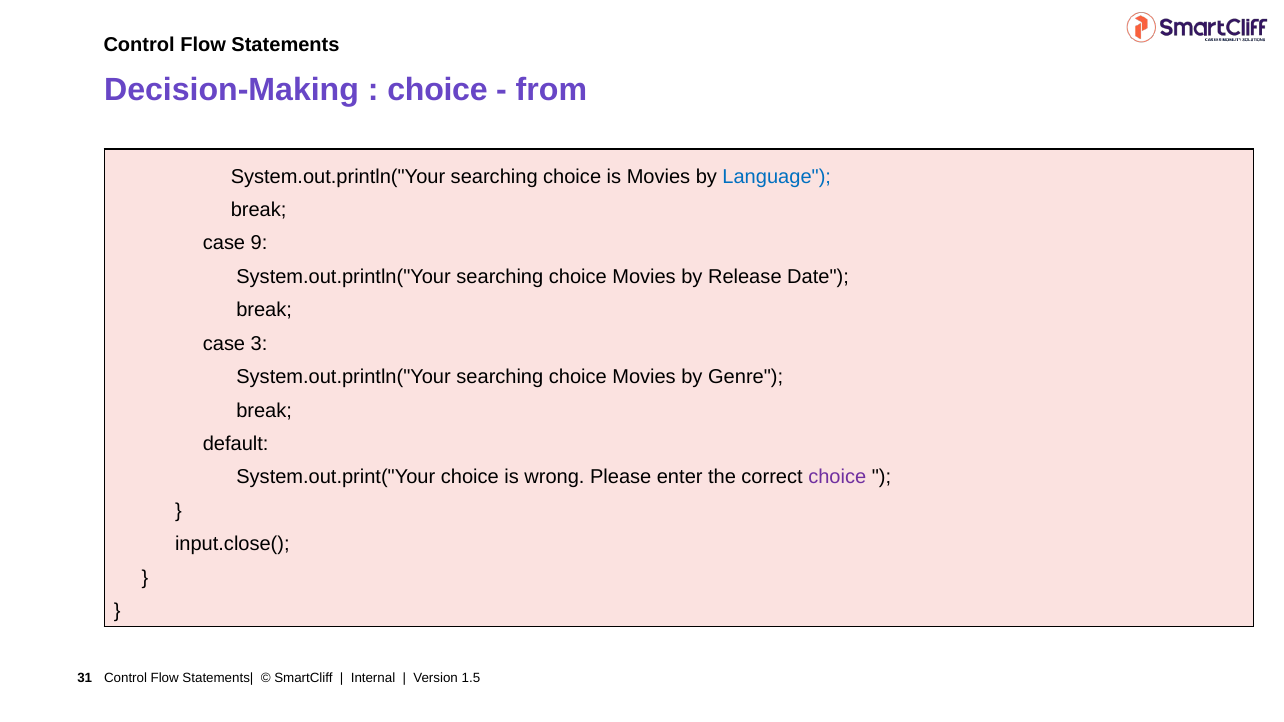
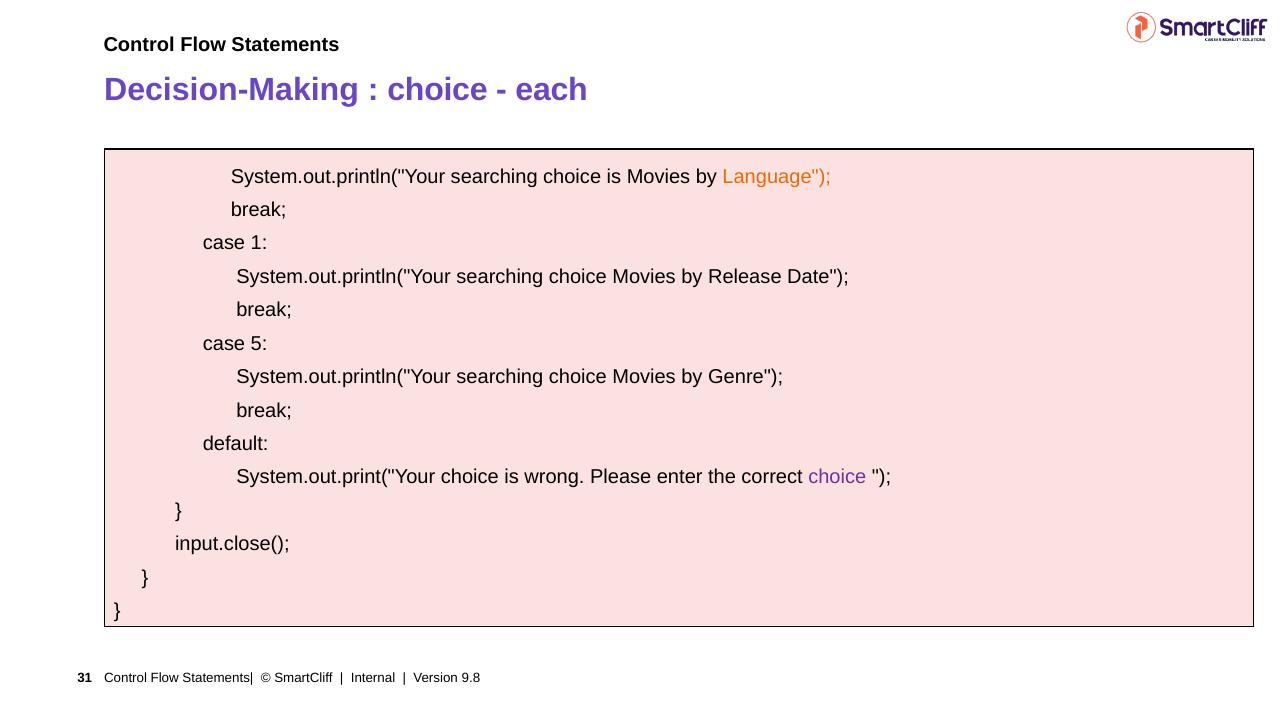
from: from -> each
Language colour: blue -> orange
9: 9 -> 1
3: 3 -> 5
1.5: 1.5 -> 9.8
